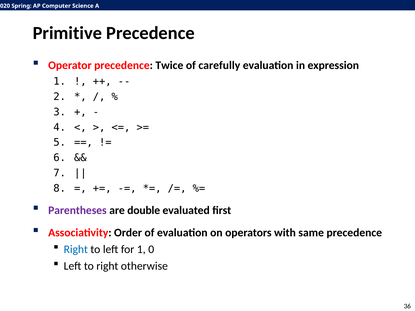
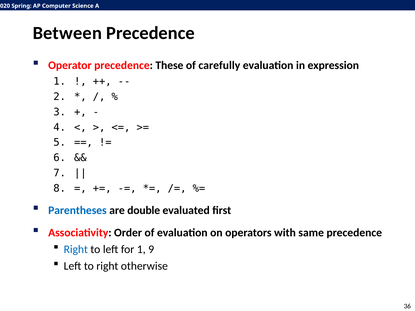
Primitive: Primitive -> Between
Twice: Twice -> These
Parentheses colour: purple -> blue
0: 0 -> 9
